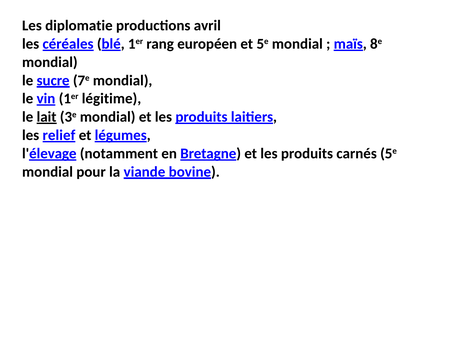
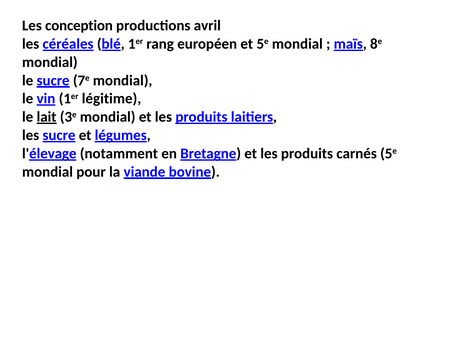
diplomatie: diplomatie -> conception
les relief: relief -> sucre
